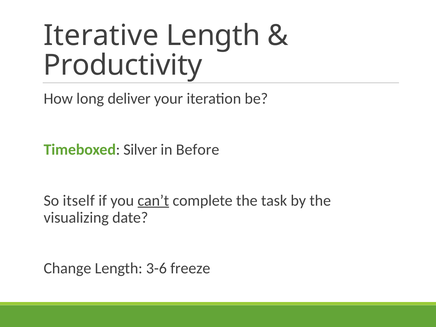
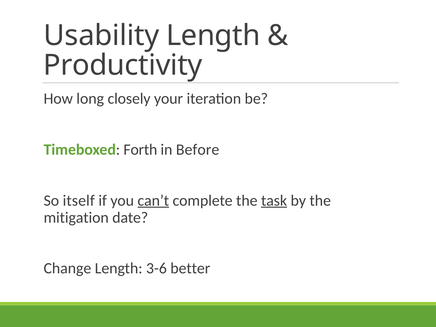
Iterative: Iterative -> Usability
deliver: deliver -> closely
Silver: Silver -> Forth
task underline: none -> present
visualizing: visualizing -> mitigation
freeze: freeze -> better
